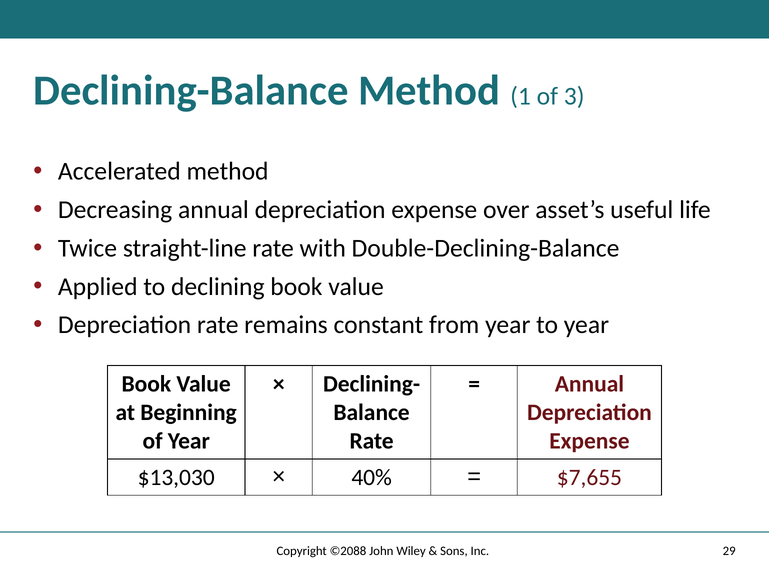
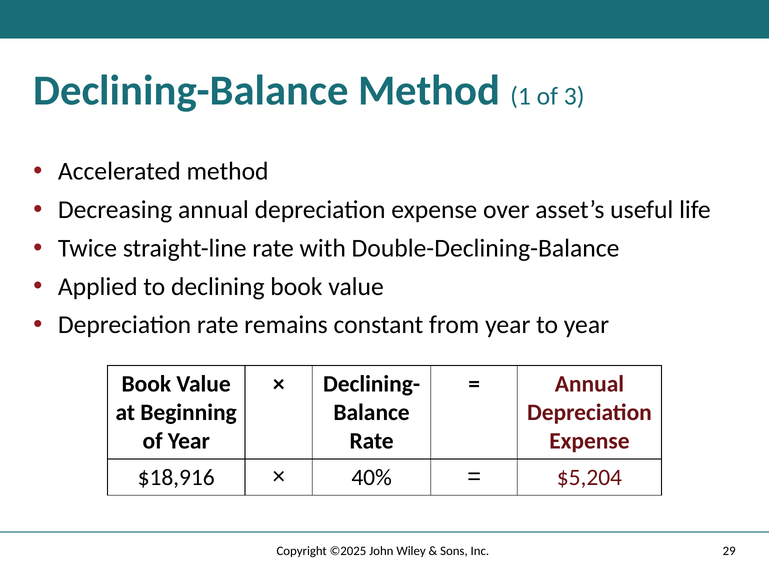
$13,030: $13,030 -> $18,916
$7,655: $7,655 -> $5,204
©2088: ©2088 -> ©2025
